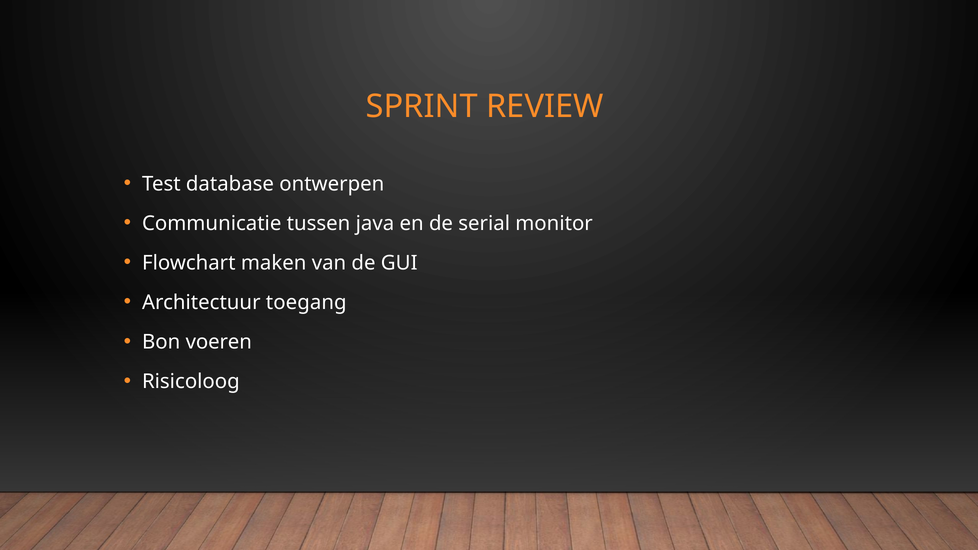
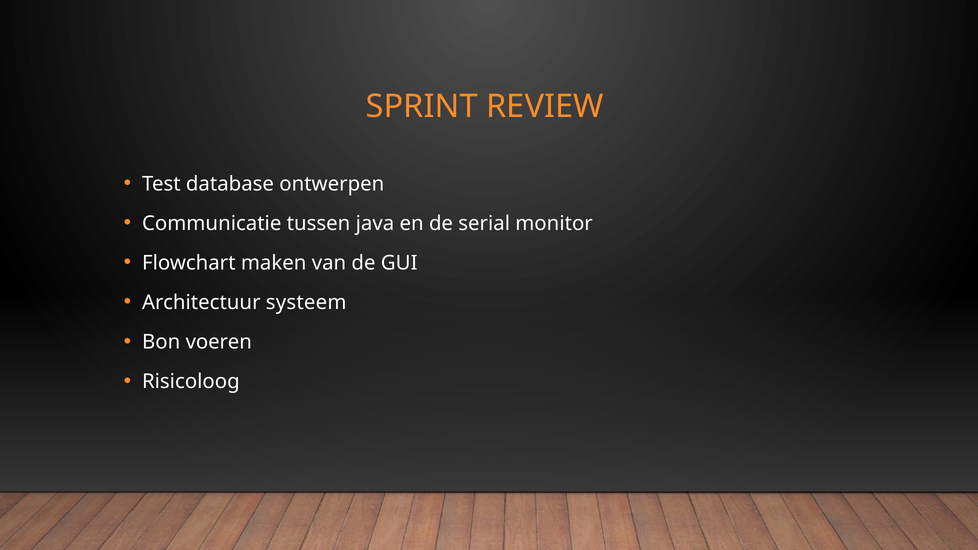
toegang: toegang -> systeem
